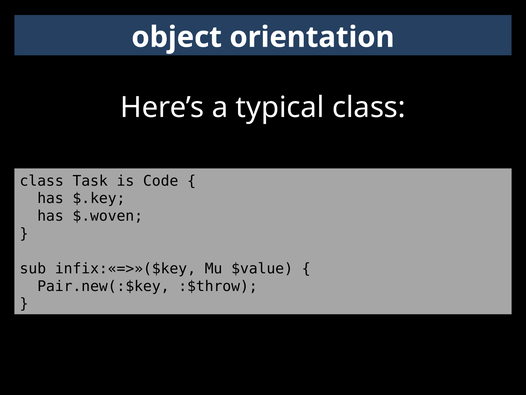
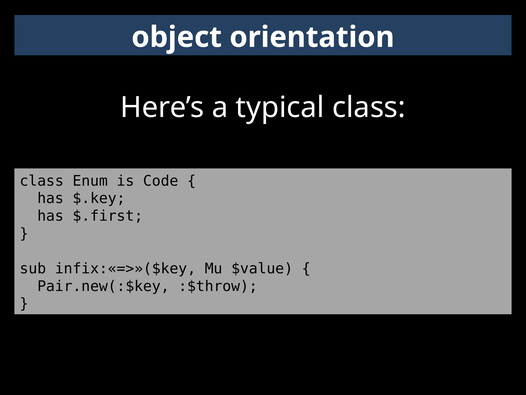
Task: Task -> Enum
$.woven: $.woven -> $.first
